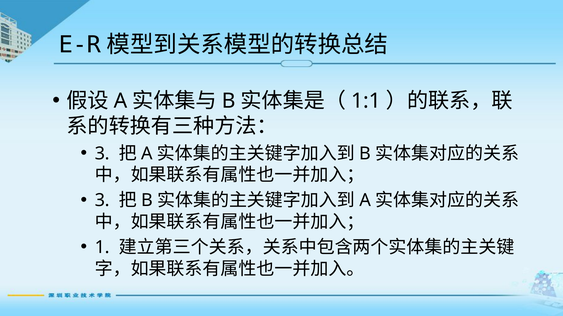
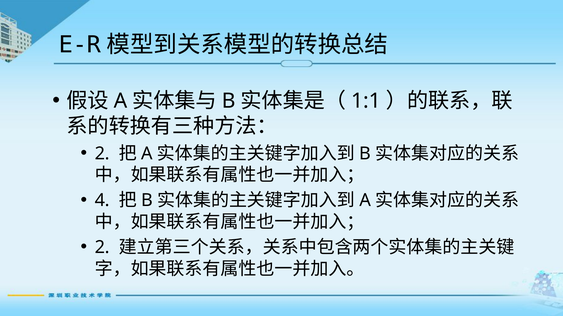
3 at (102, 154): 3 -> 2
3 at (102, 201): 3 -> 4
1 at (102, 248): 1 -> 2
